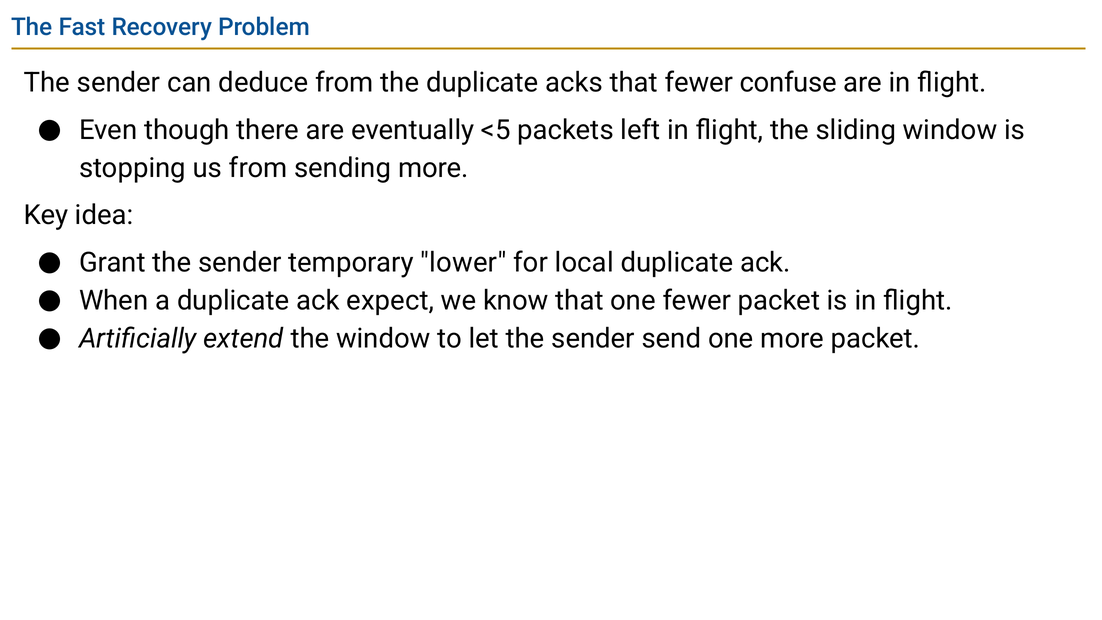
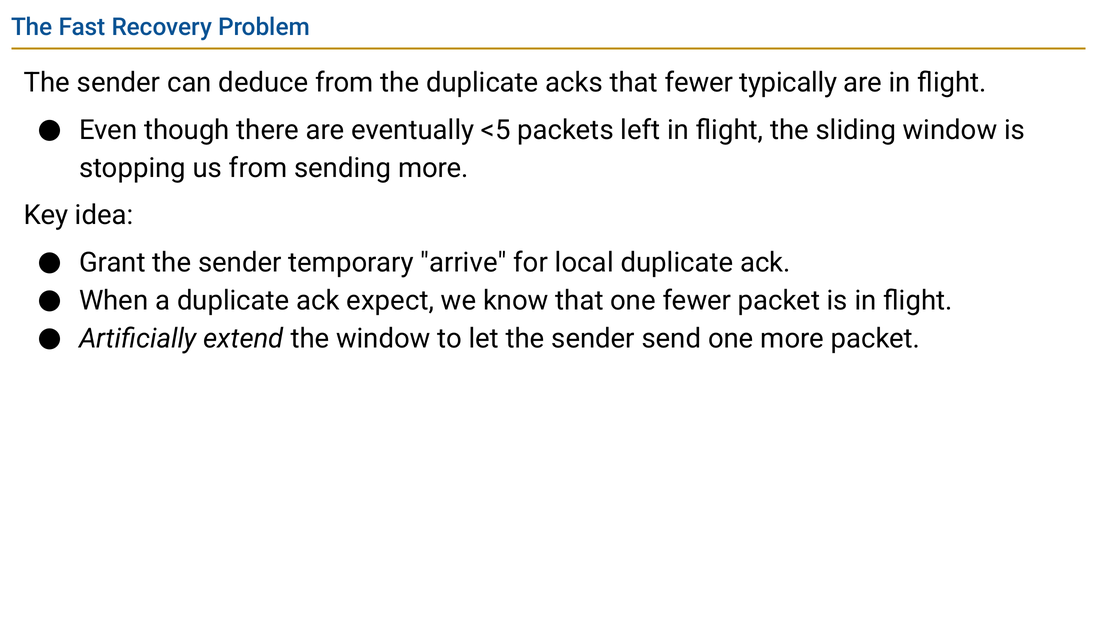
confuse: confuse -> typically
lower: lower -> arrive
